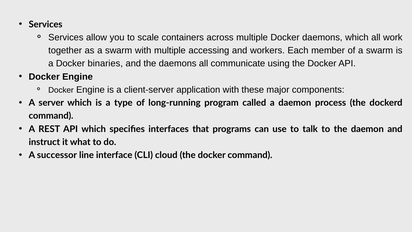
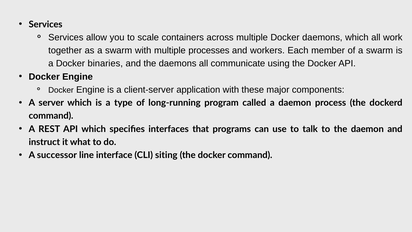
accessing: accessing -> processes
cloud: cloud -> siting
